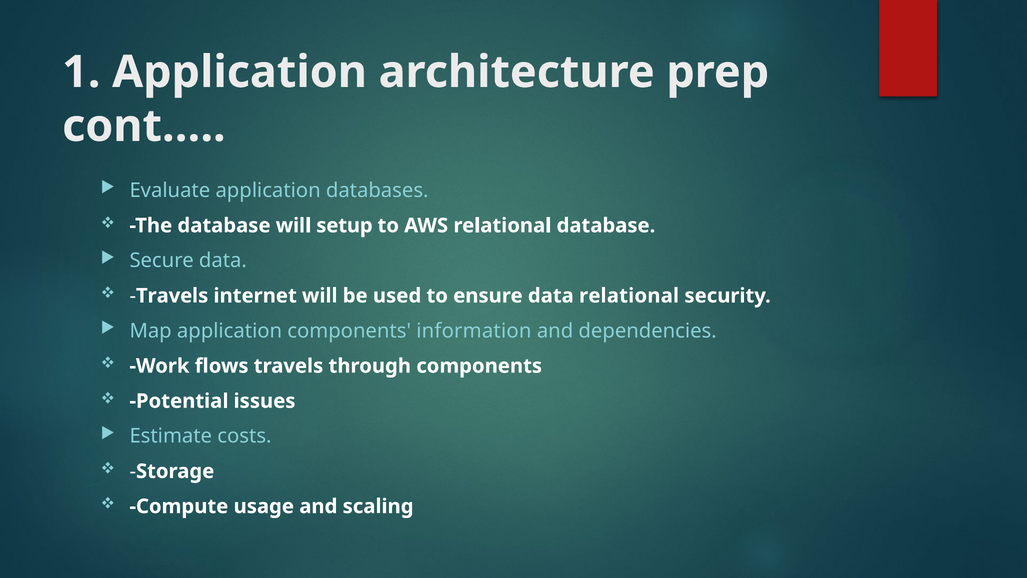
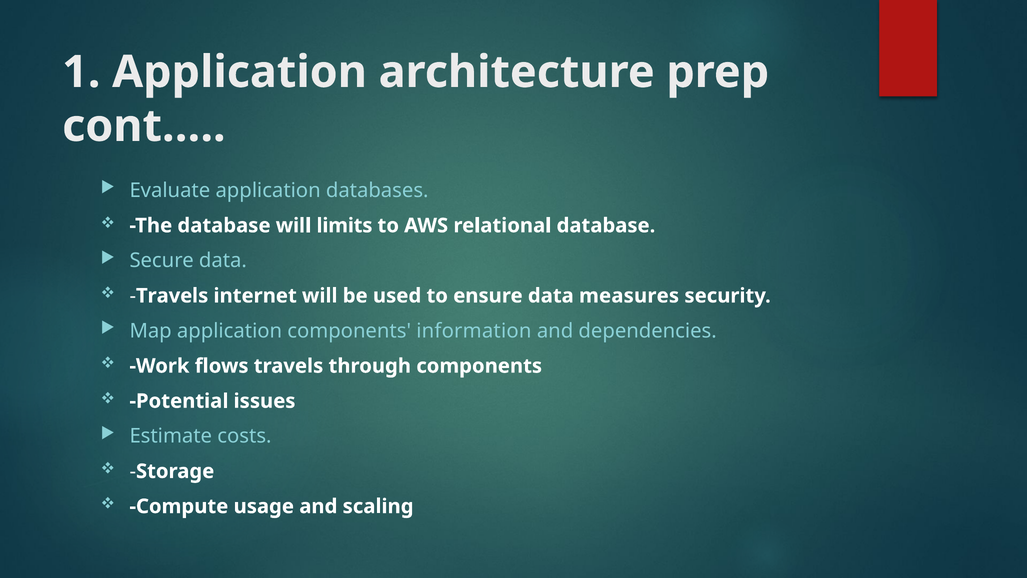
setup: setup -> limits
data relational: relational -> measures
